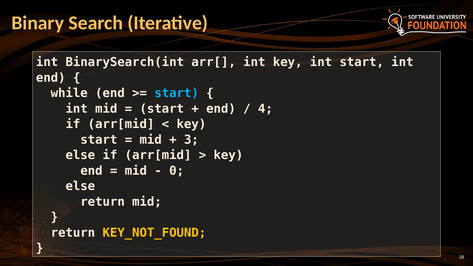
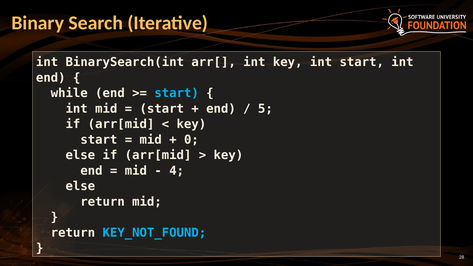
4: 4 -> 5
3: 3 -> 0
0: 0 -> 4
KEY_NOT_FOUND colour: yellow -> light blue
